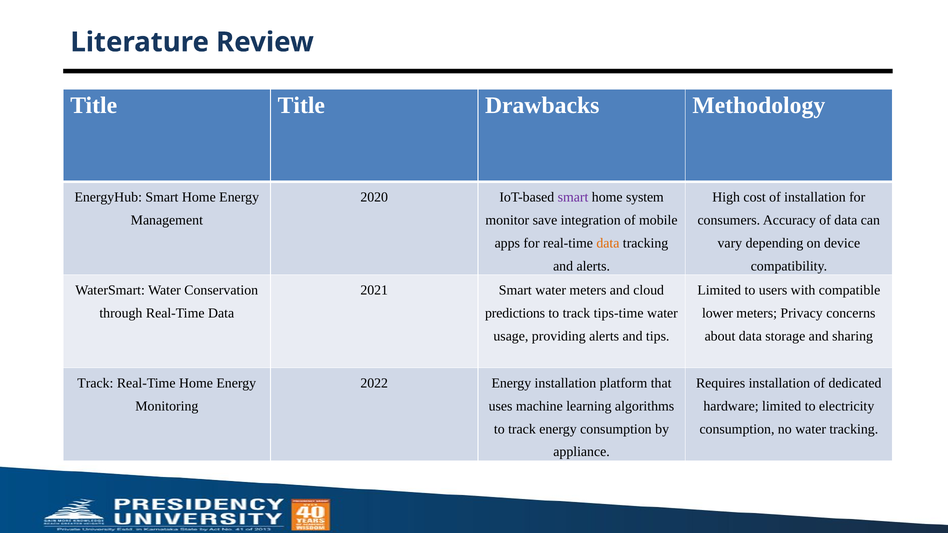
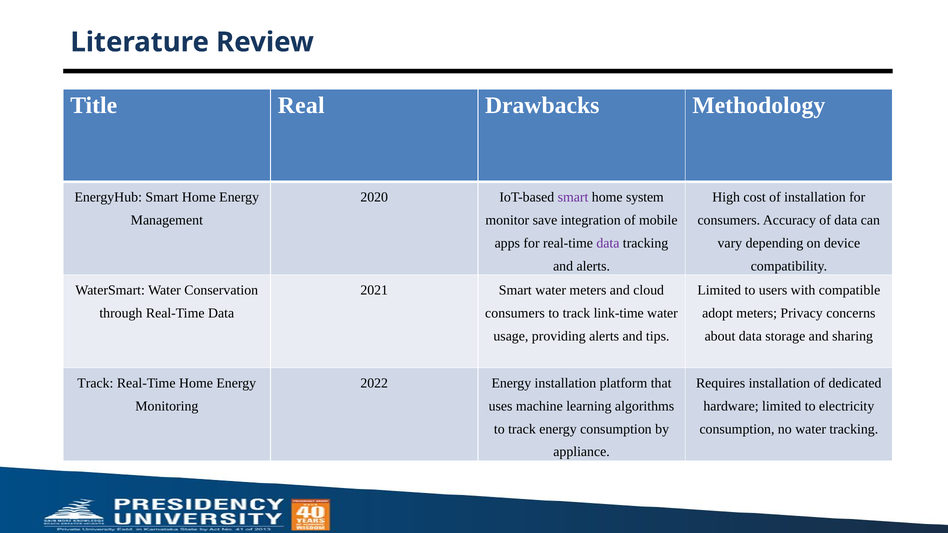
Title Title: Title -> Real
data at (608, 243) colour: orange -> purple
predictions at (515, 313): predictions -> consumers
tips-time: tips-time -> link-time
lower: lower -> adopt
